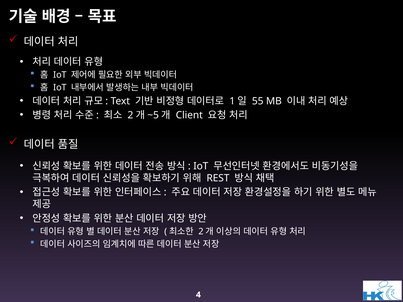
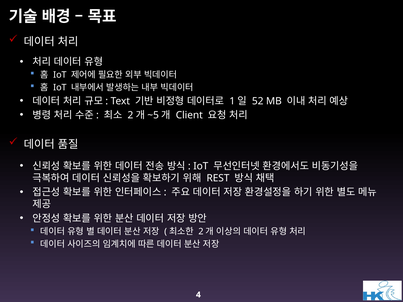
55: 55 -> 52
